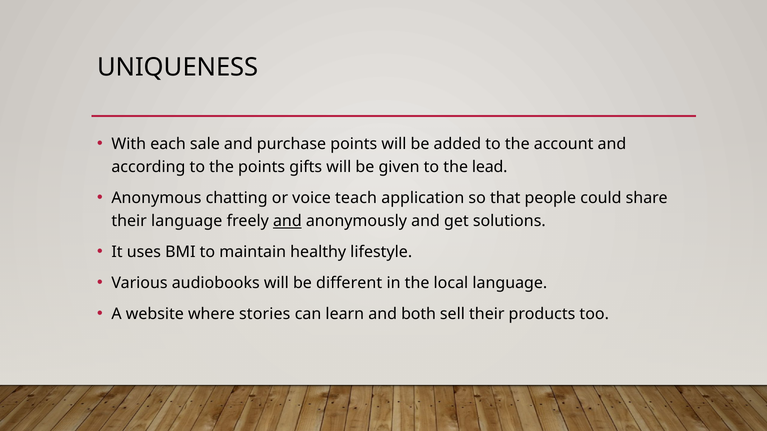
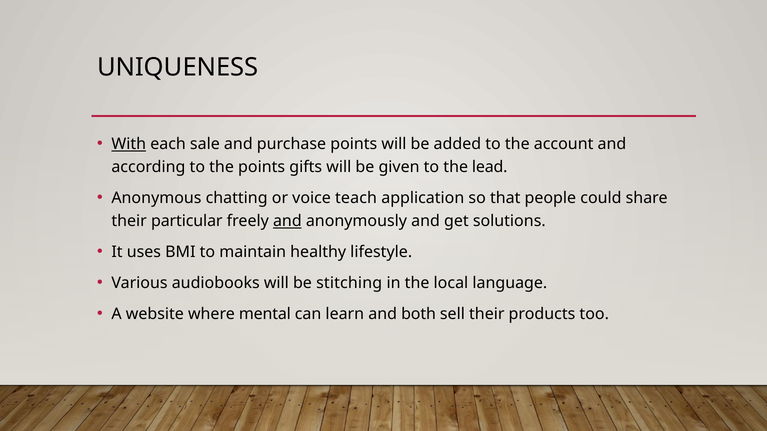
With underline: none -> present
their language: language -> particular
different: different -> stitching
stories: stories -> mental
